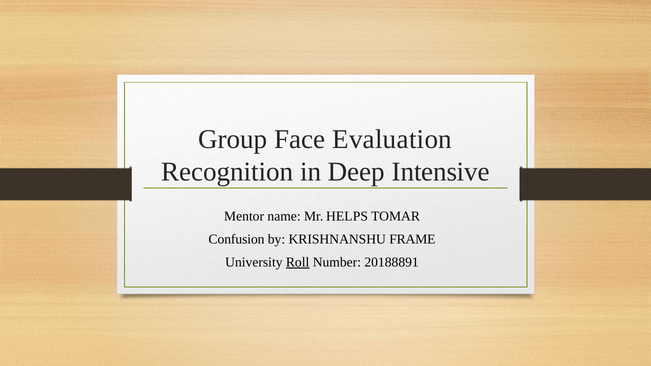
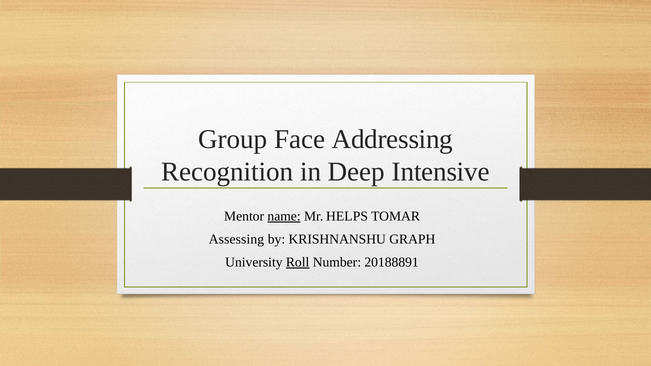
Evaluation: Evaluation -> Addressing
name underline: none -> present
Confusion: Confusion -> Assessing
FRAME: FRAME -> GRAPH
